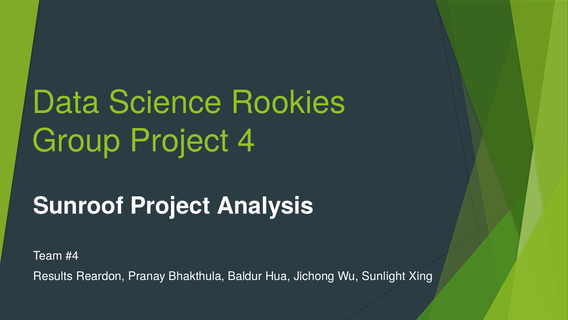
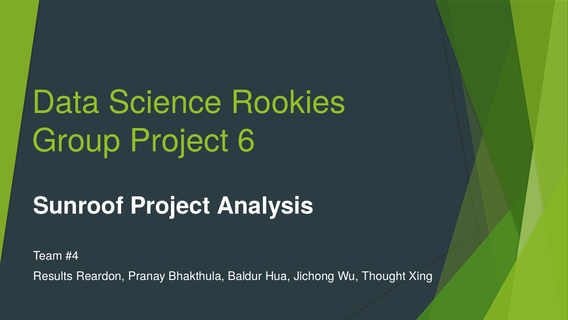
4: 4 -> 6
Sunlight: Sunlight -> Thought
